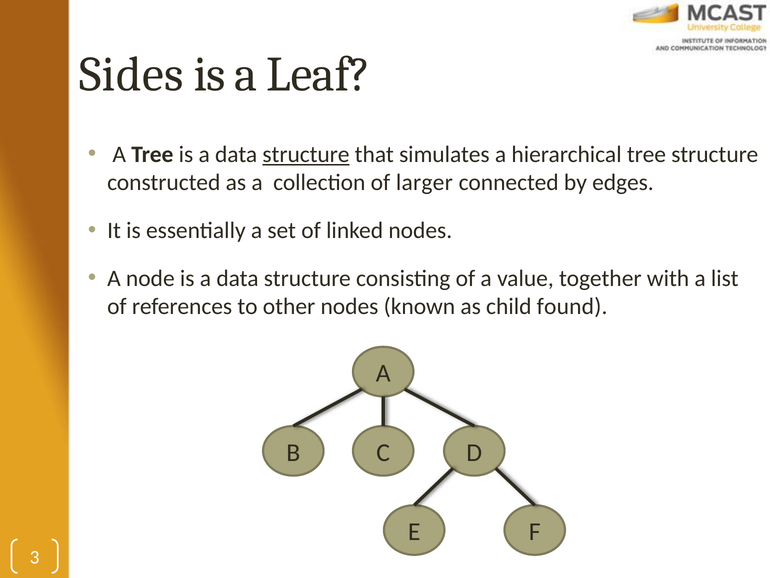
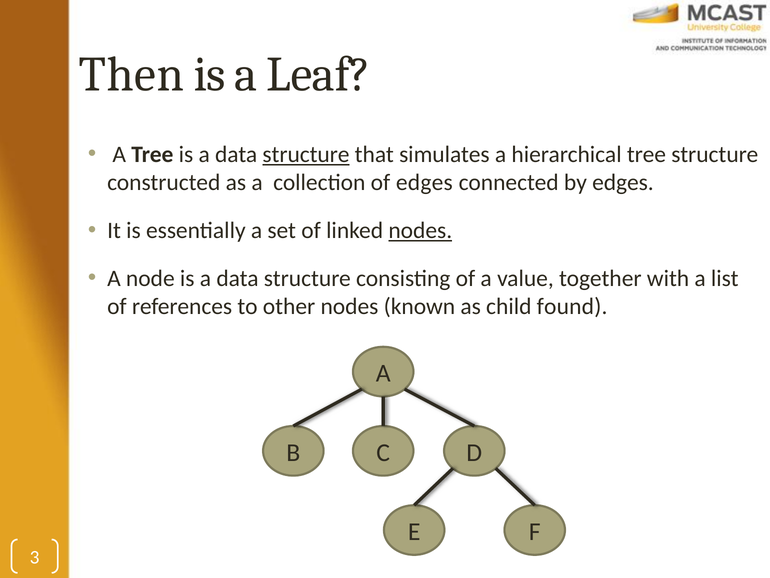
Sides: Sides -> Then
of larger: larger -> edges
nodes at (420, 230) underline: none -> present
